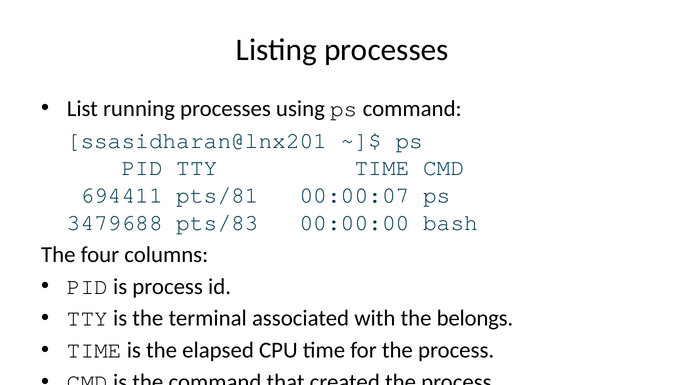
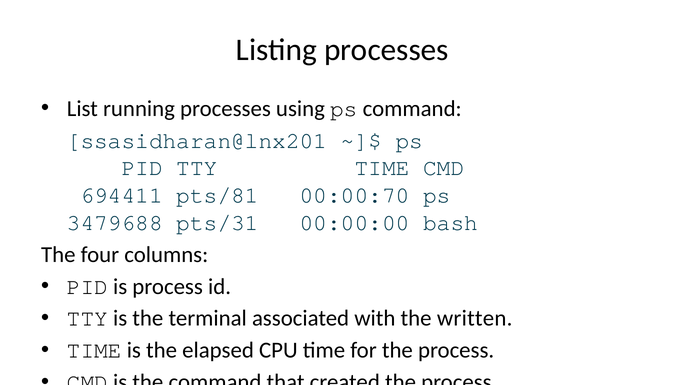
00:00:07: 00:00:07 -> 00:00:70
pts/83: pts/83 -> pts/31
belongs: belongs -> written
